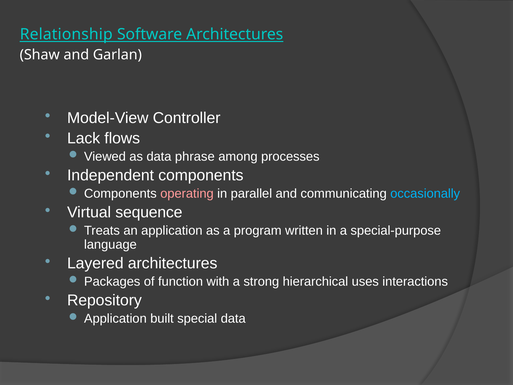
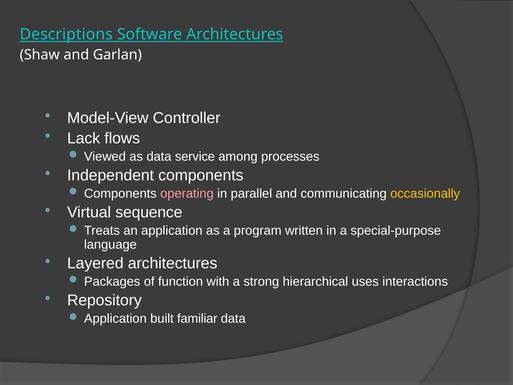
Relationship: Relationship -> Descriptions
phrase: phrase -> service
occasionally colour: light blue -> yellow
special: special -> familiar
